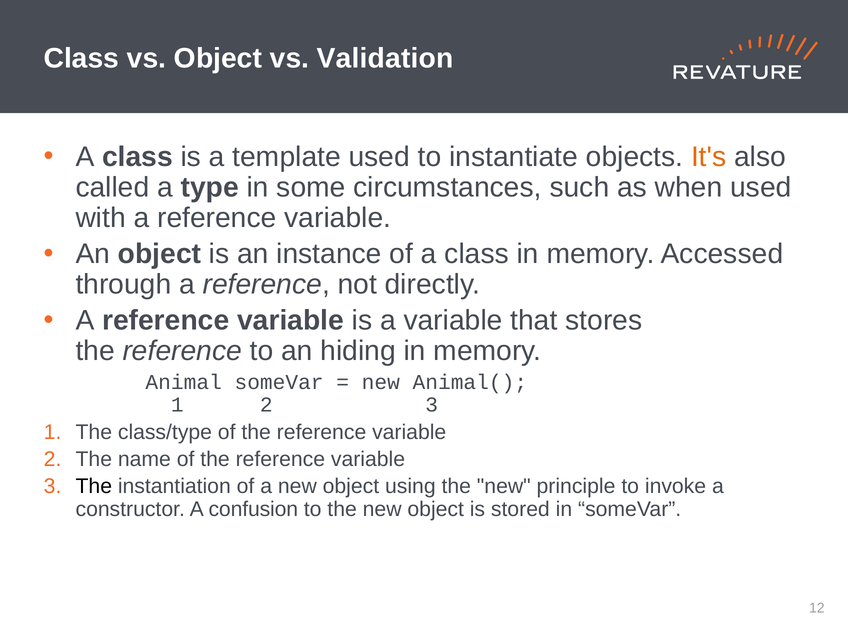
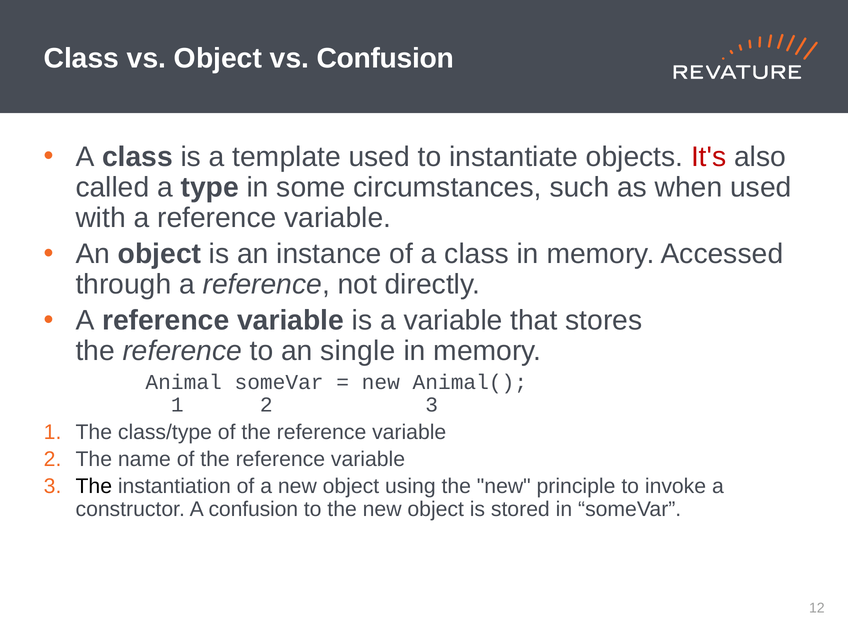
vs Validation: Validation -> Confusion
It's colour: orange -> red
hiding: hiding -> single
